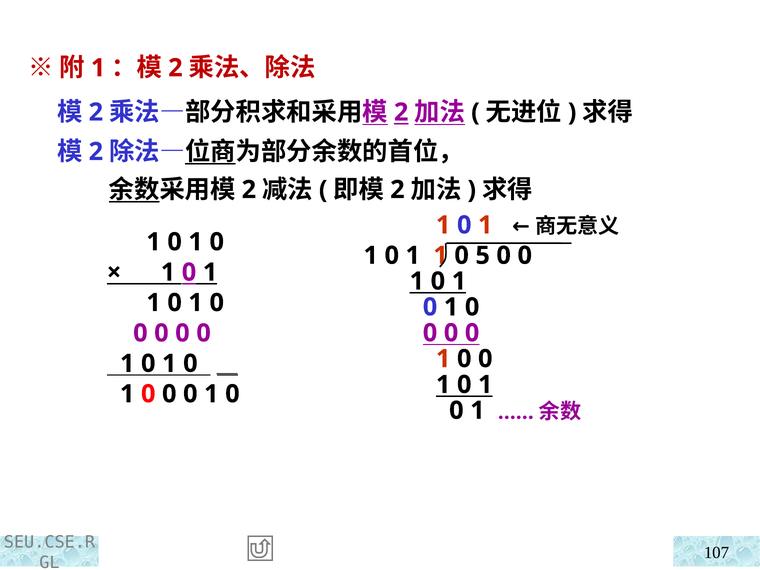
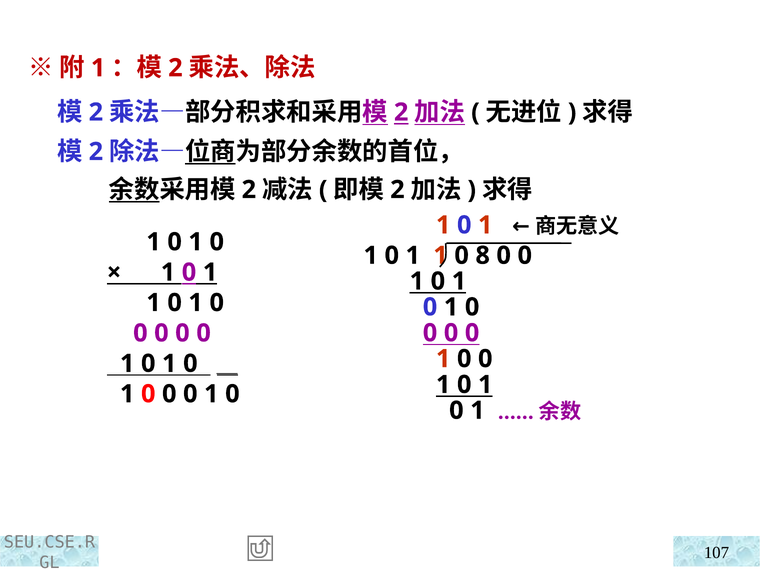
5: 5 -> 8
